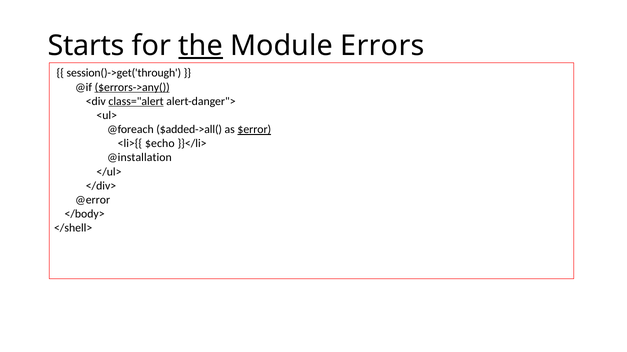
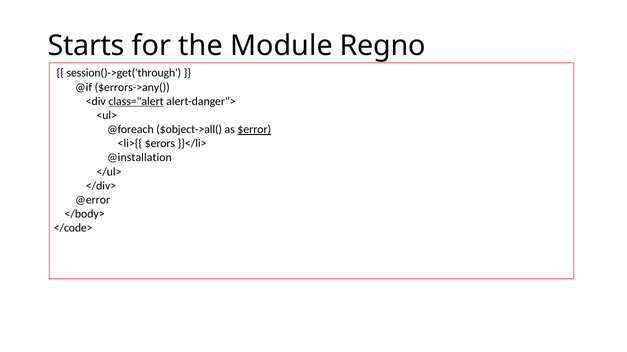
the underline: present -> none
Errors: Errors -> Regno
$errors->any( underline: present -> none
$added->all(: $added->all( -> $object->all(
$echo: $echo -> $erors
</shell>: </shell> -> </code>
